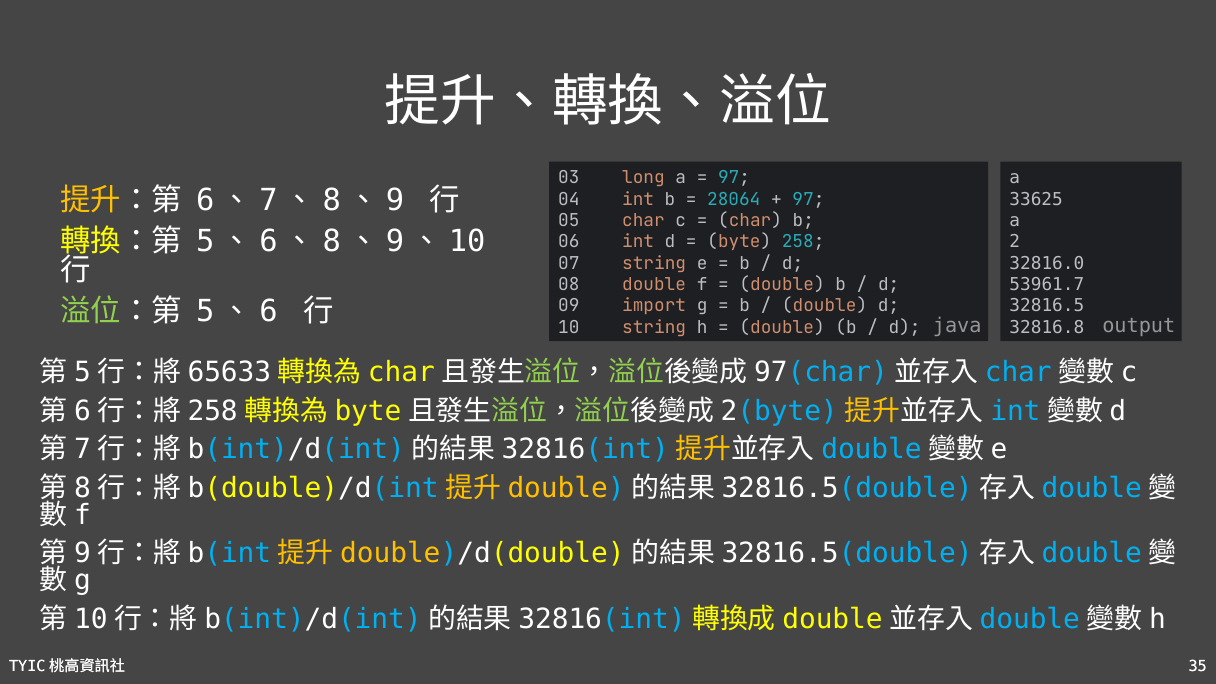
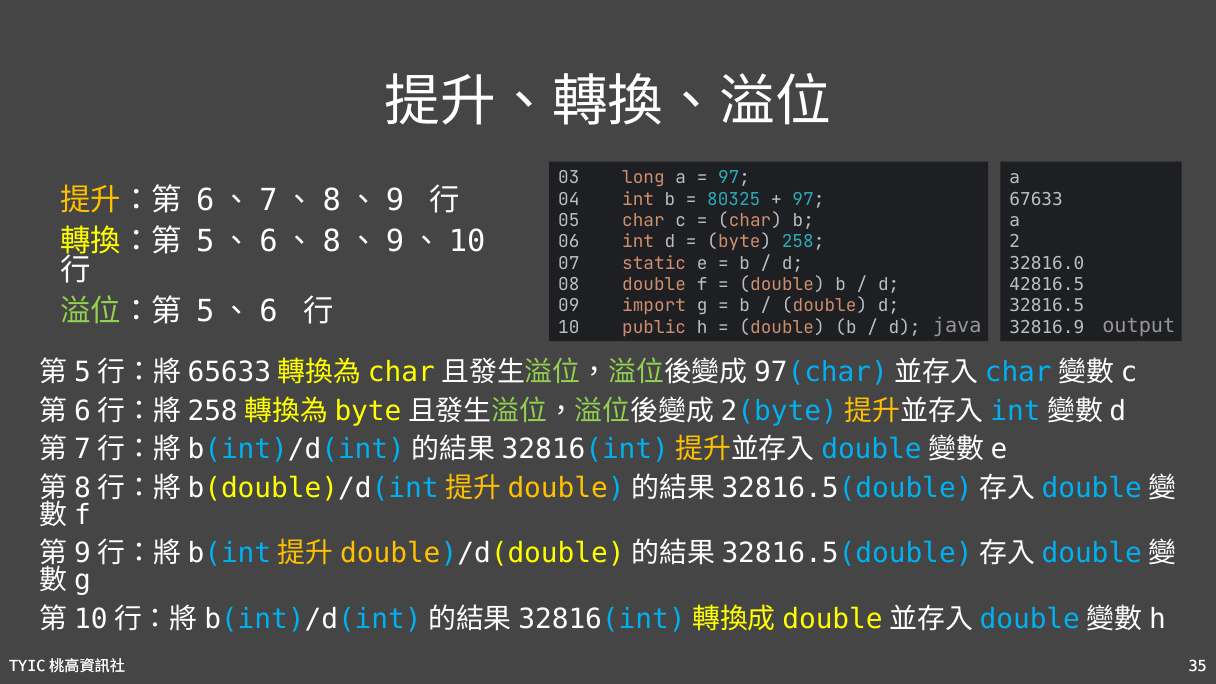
33625: 33625 -> 67633
28064: 28064 -> 80325
07 string: string -> static
53961.7: 53961.7 -> 42816.5
32816.8: 32816.8 -> 32816.9
10 string: string -> public
